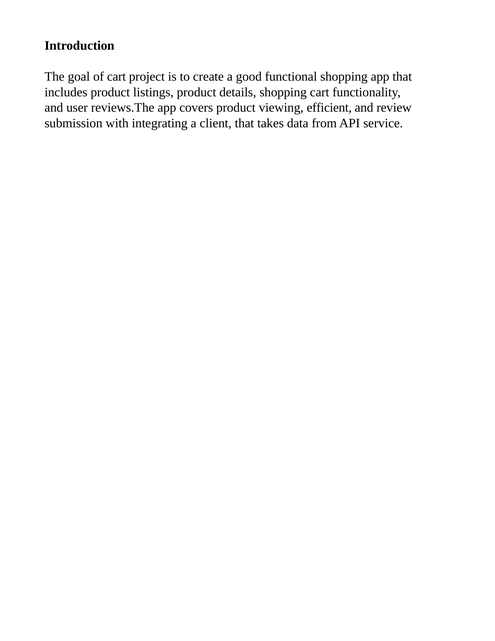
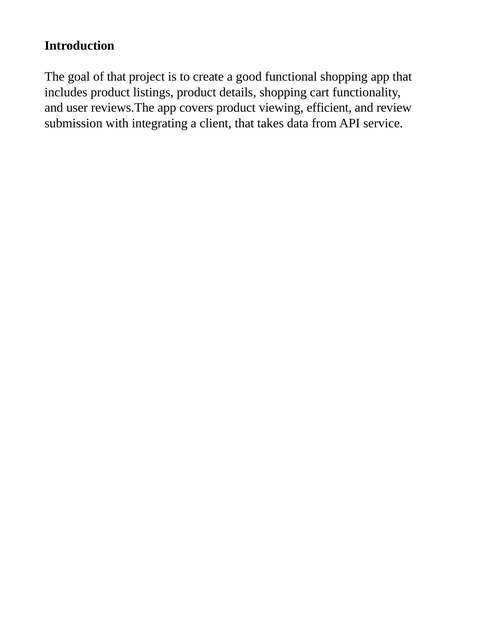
of cart: cart -> that
